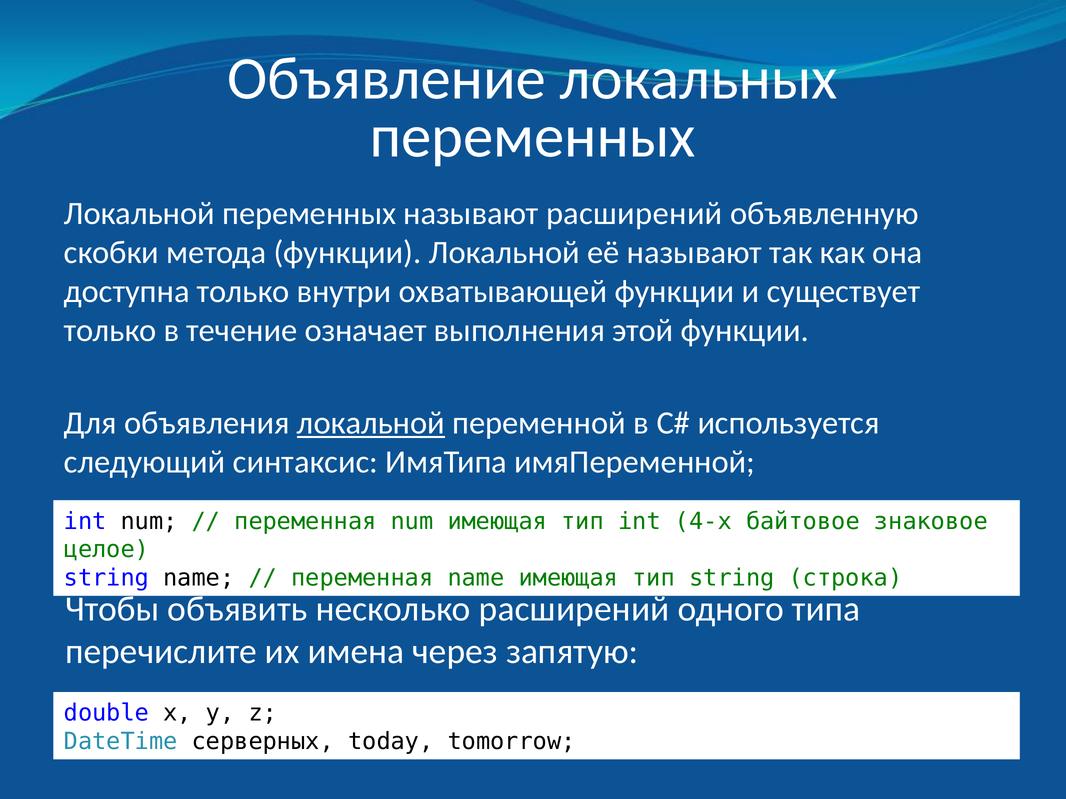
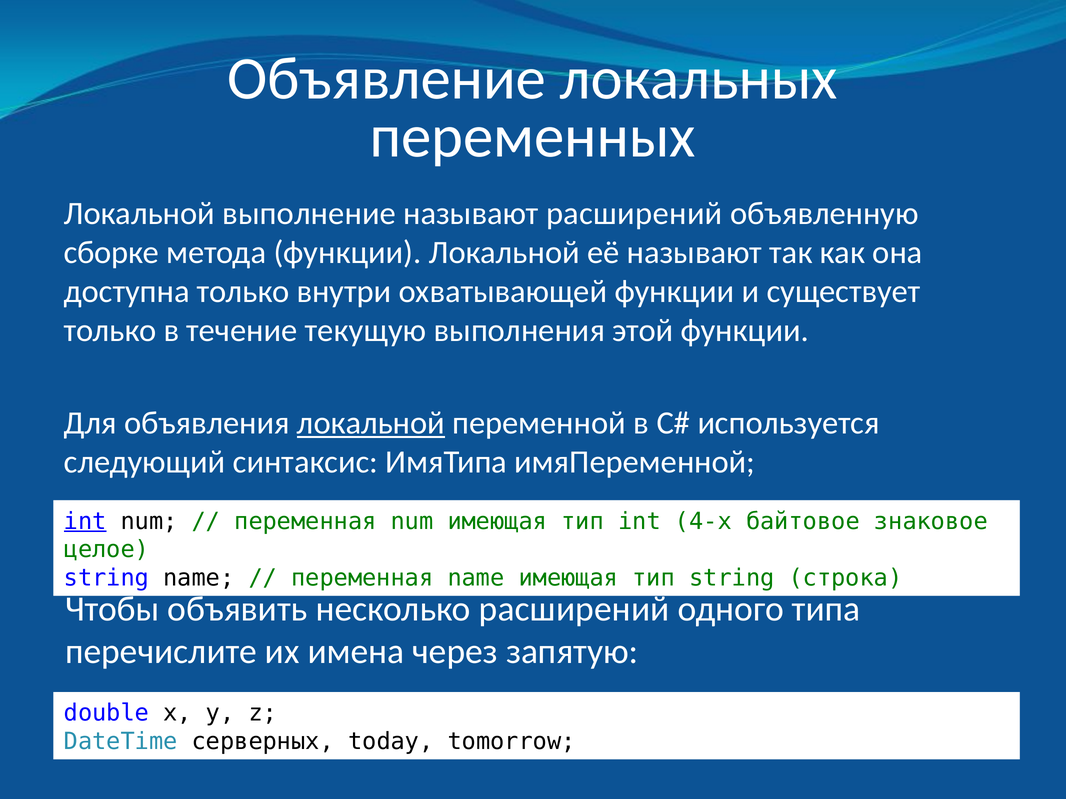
Локальной переменных: переменных -> выполнение
скобки: скобки -> сборке
означает: означает -> текущую
int at (85, 522) underline: none -> present
